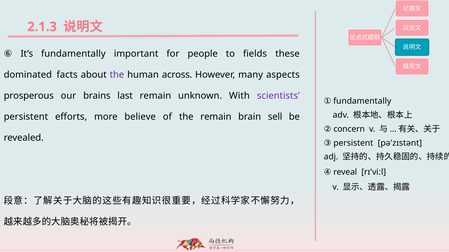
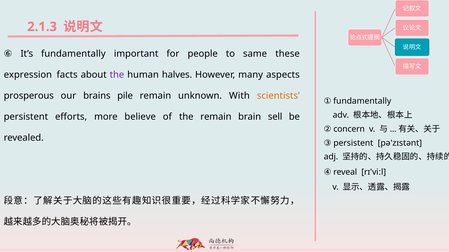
fields: fields -> same
dominated: dominated -> expression
across: across -> halves
last: last -> pile
scientists colour: purple -> orange
